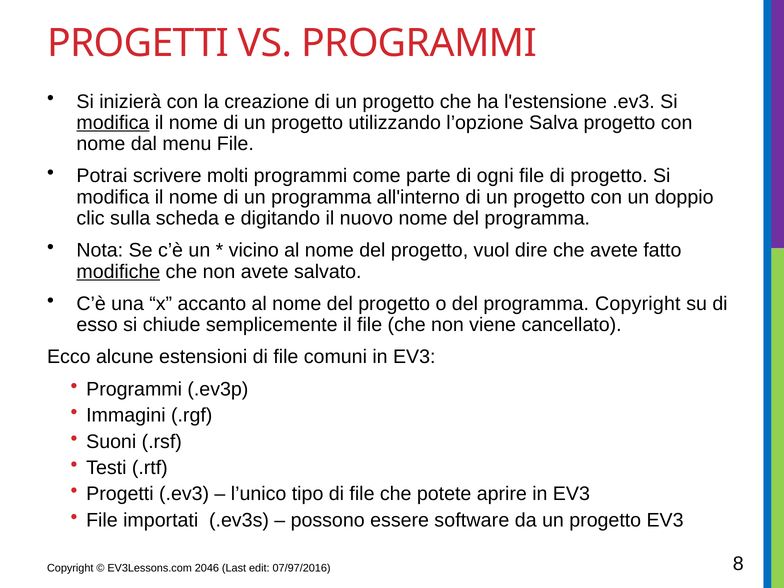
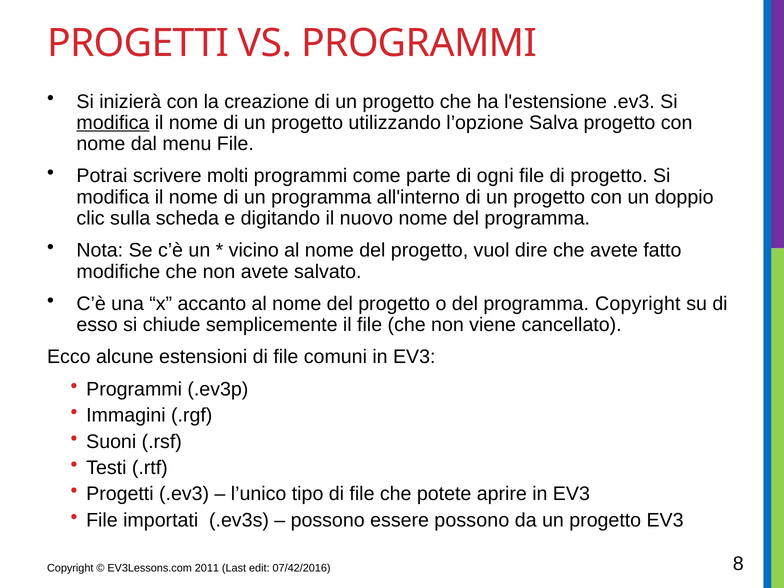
modifiche underline: present -> none
essere software: software -> possono
2046: 2046 -> 2011
07/97/2016: 07/97/2016 -> 07/42/2016
